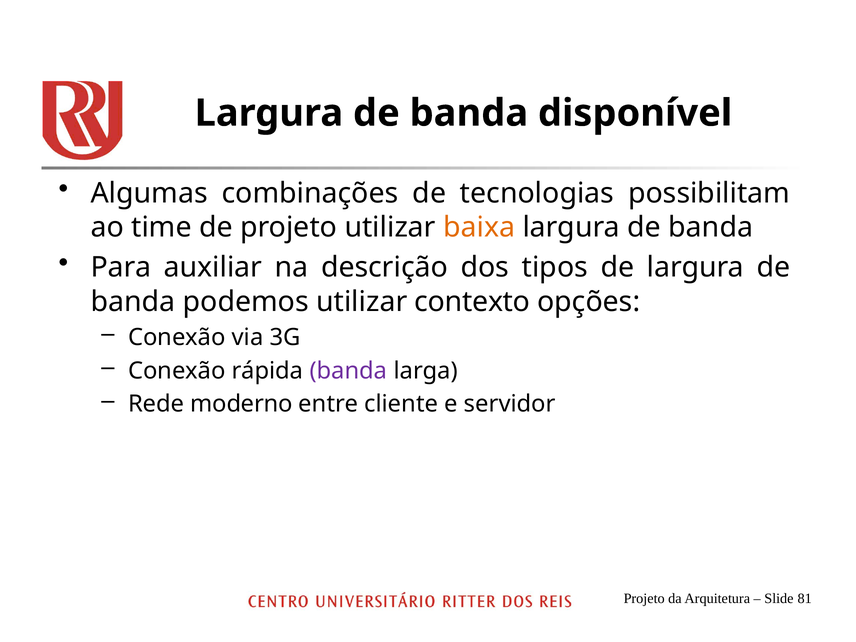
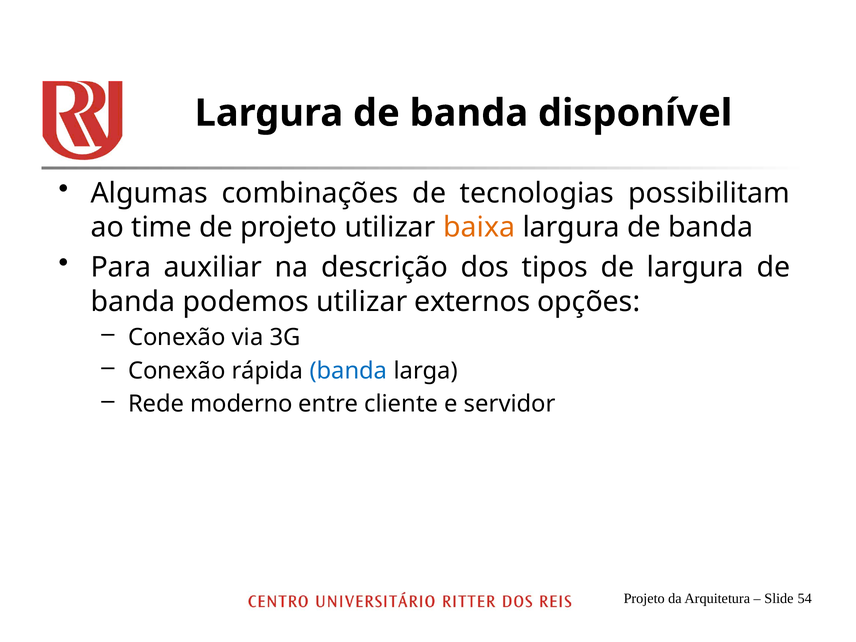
contexto: contexto -> externos
banda at (348, 371) colour: purple -> blue
81: 81 -> 54
